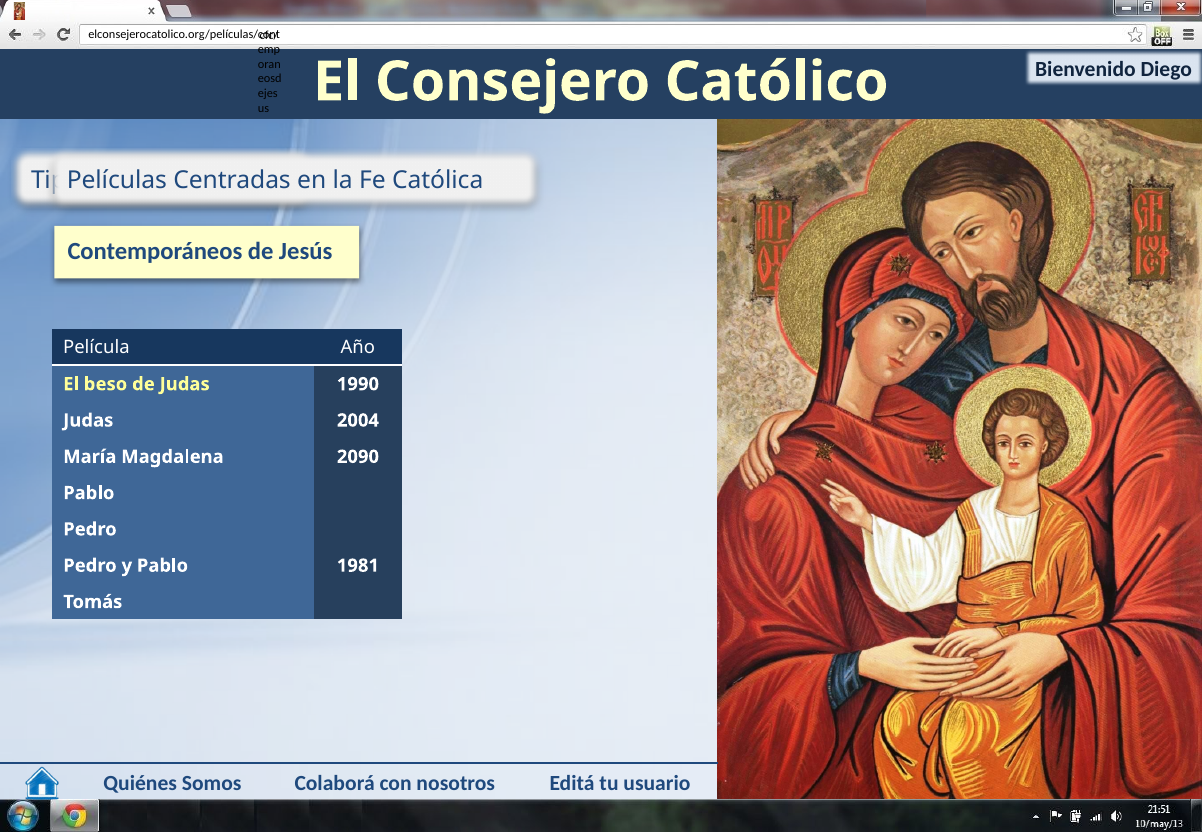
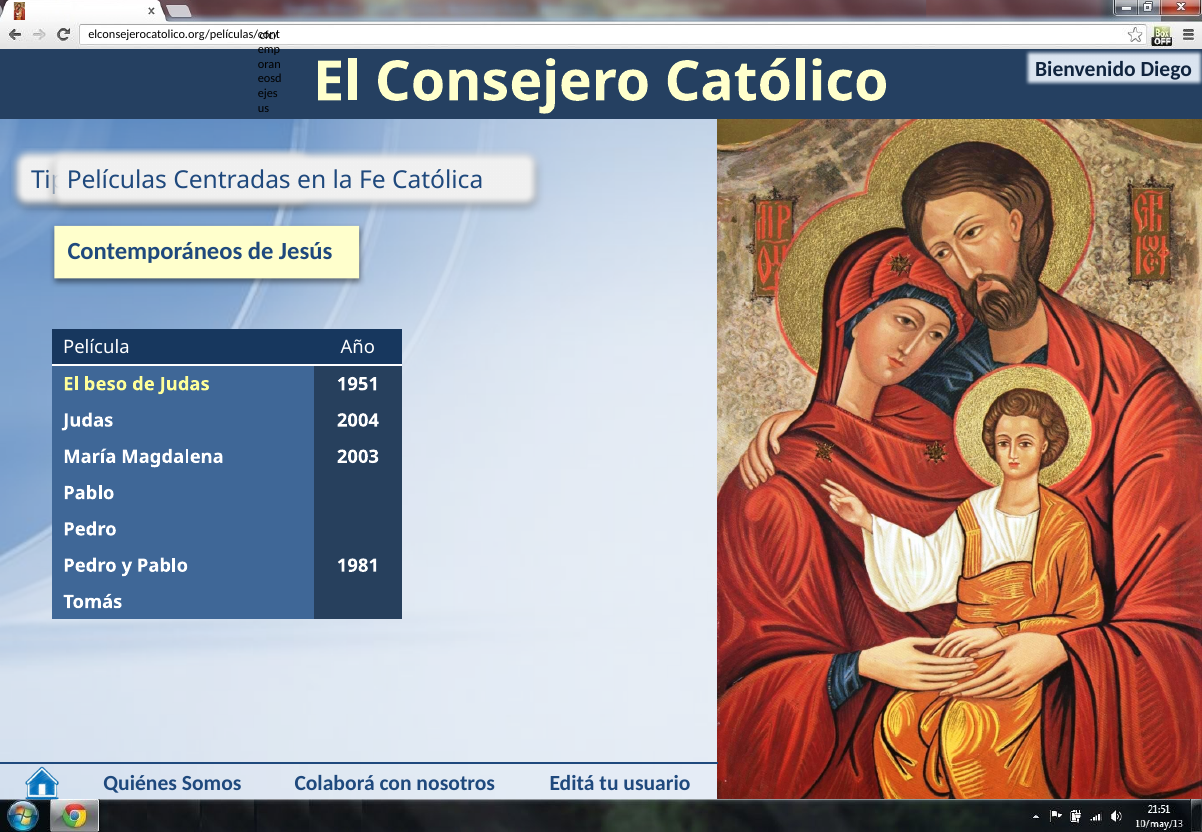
1990: 1990 -> 1951
2090: 2090 -> 2003
